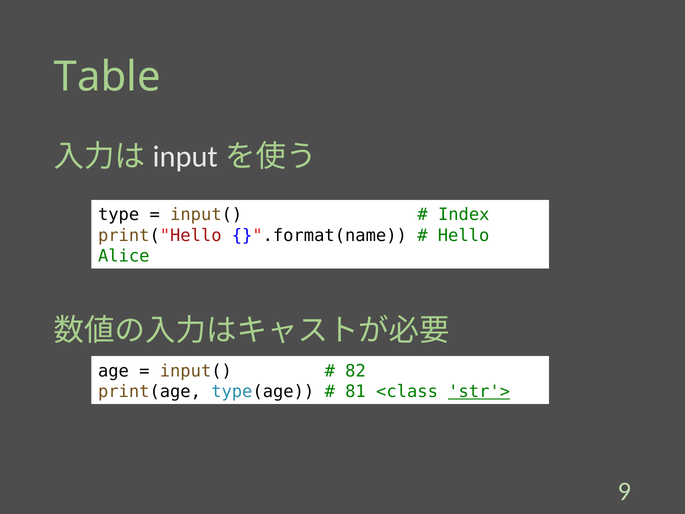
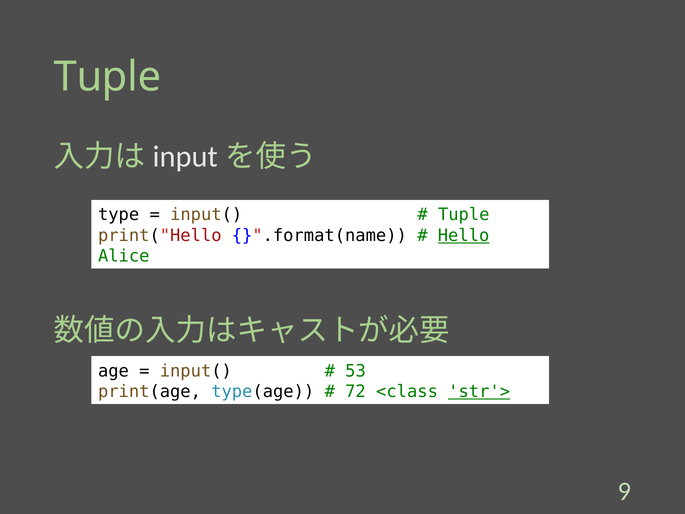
Table at (107, 77): Table -> Tuple
Index at (464, 215): Index -> Tuple
Hello underline: none -> present
82: 82 -> 53
81: 81 -> 72
